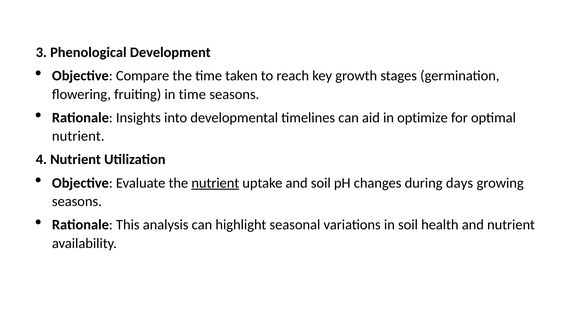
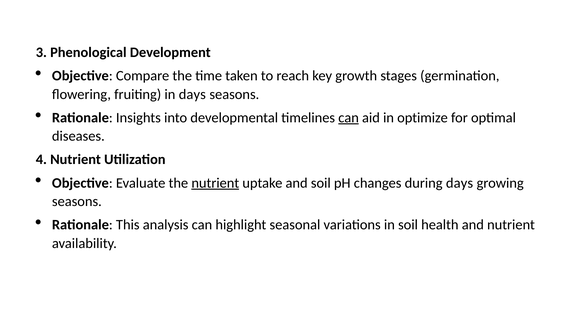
in time: time -> days
can at (349, 117) underline: none -> present
nutrient at (78, 136): nutrient -> diseases
